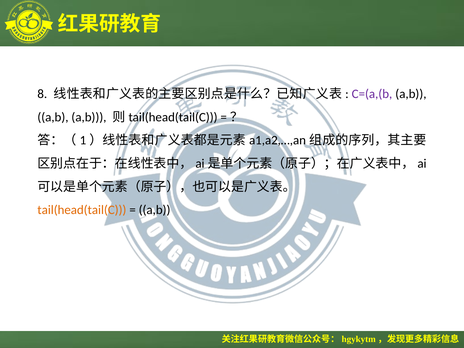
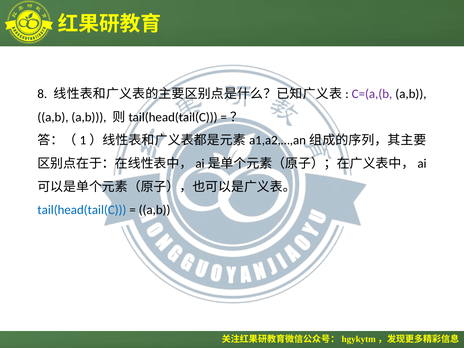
tail(head(tail(C colour: orange -> blue
